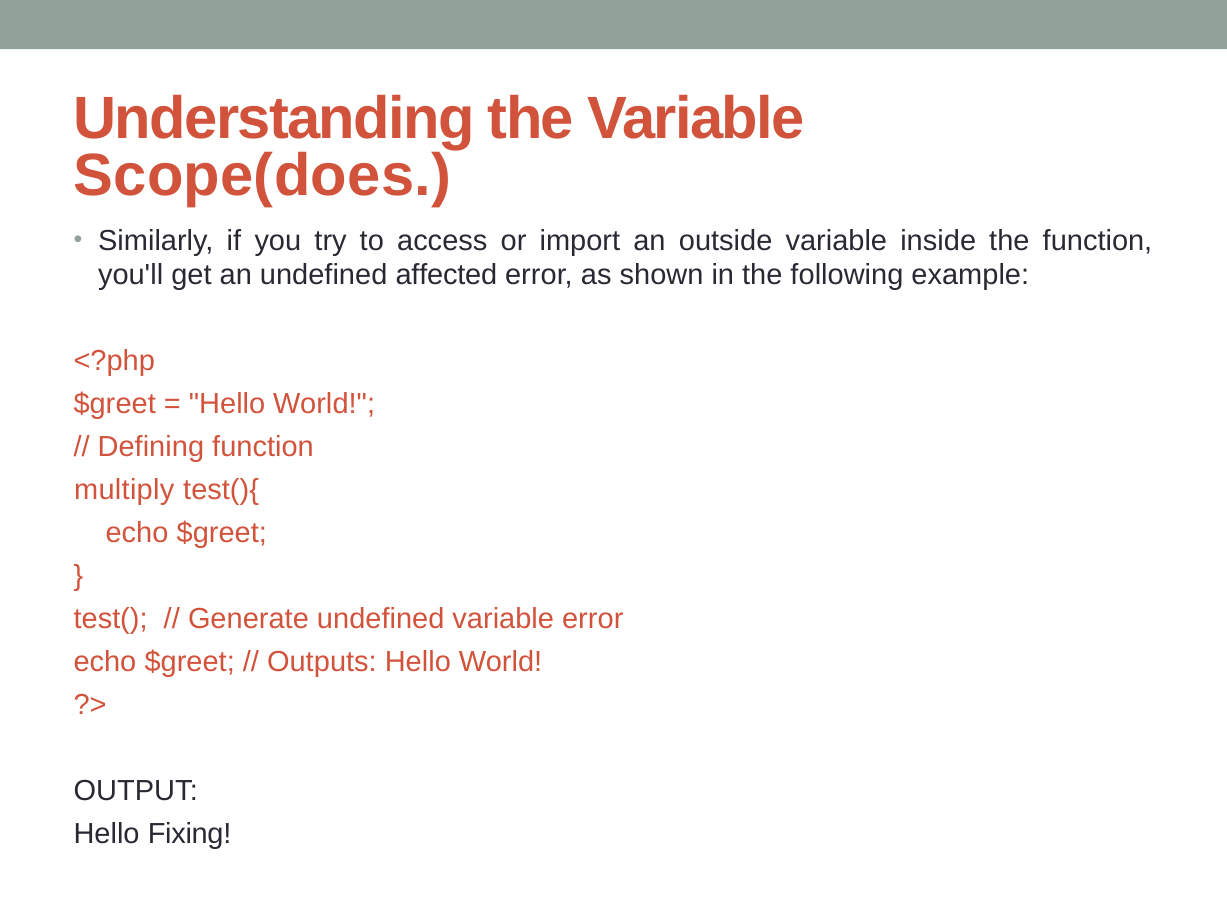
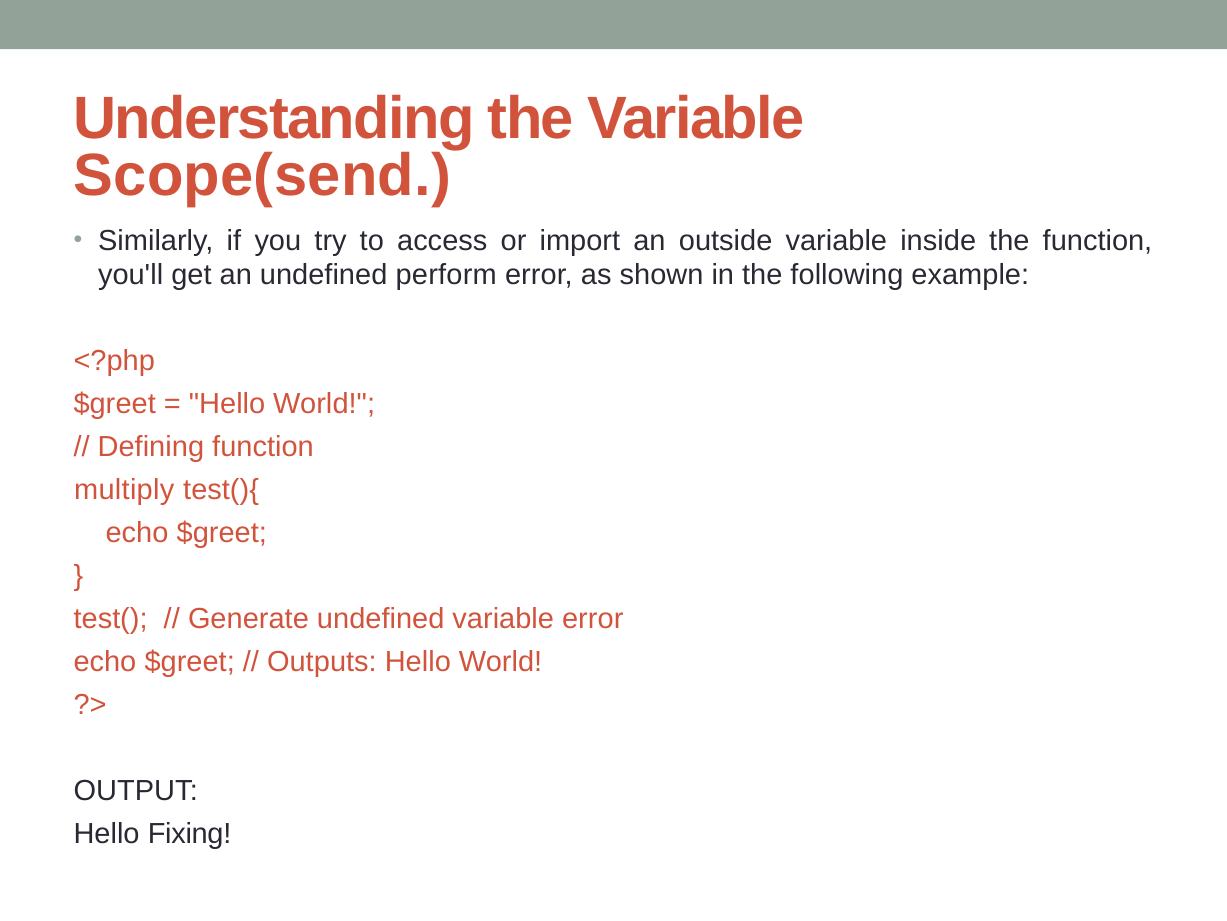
Scope(does: Scope(does -> Scope(send
affected: affected -> perform
